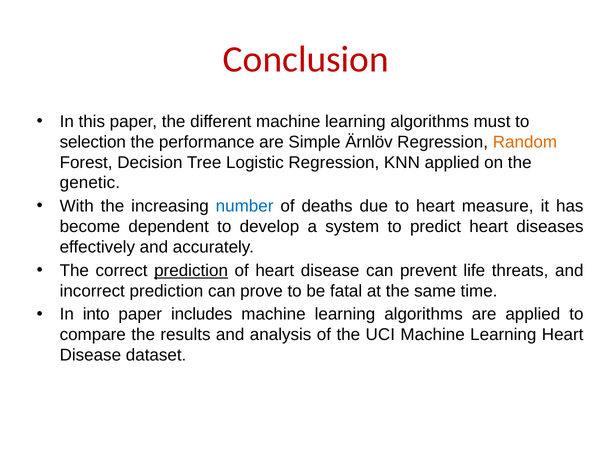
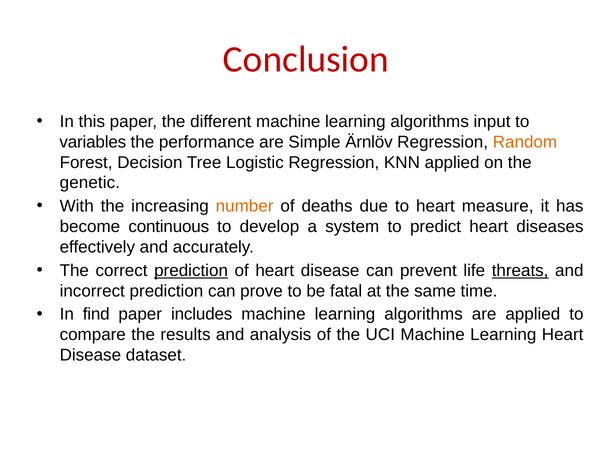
must: must -> input
selection: selection -> variables
number colour: blue -> orange
dependent: dependent -> continuous
threats underline: none -> present
into: into -> find
